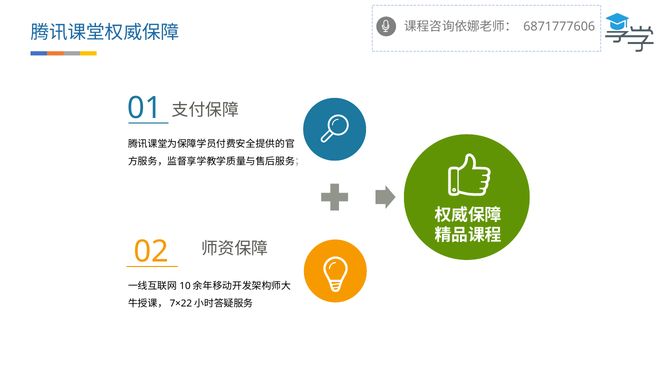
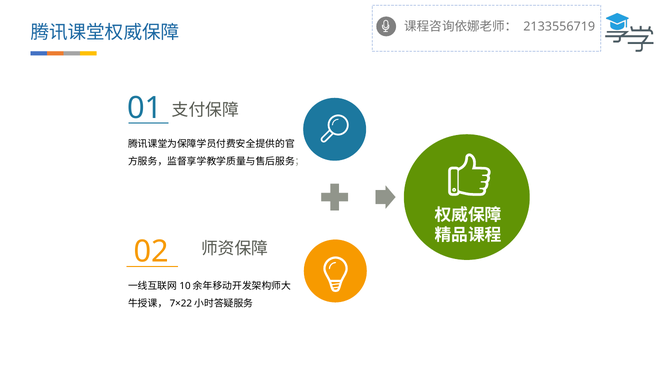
6871777606: 6871777606 -> 2133556719
